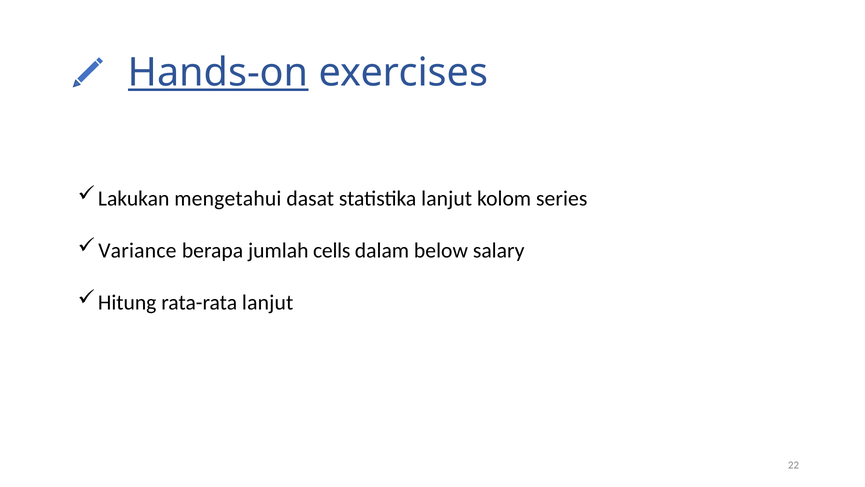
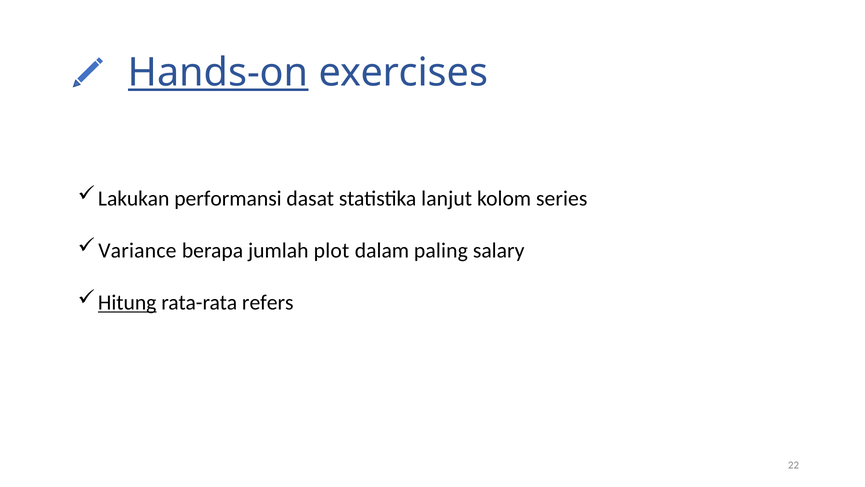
mengetahui: mengetahui -> performansi
cells: cells -> plot
below: below -> paling
Hitung underline: none -> present
rata-rata lanjut: lanjut -> refers
